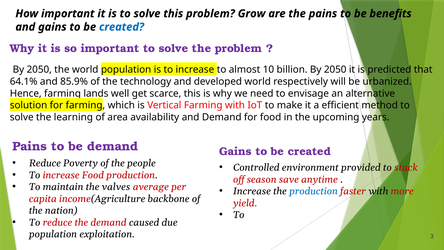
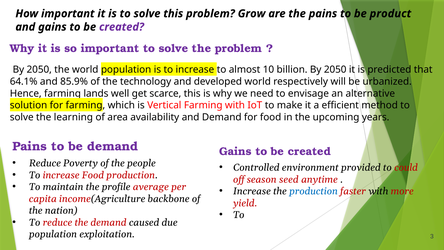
benefits: benefits -> product
created at (122, 27) colour: blue -> purple
stack: stack -> could
save: save -> seed
valves: valves -> profile
